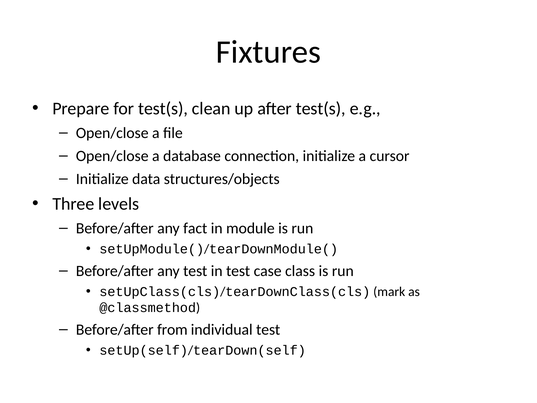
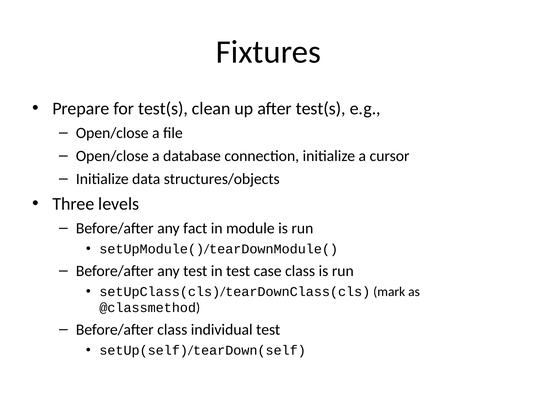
Before/after from: from -> class
